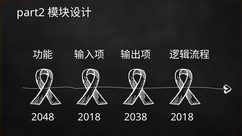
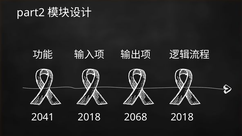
2048: 2048 -> 2041
2038: 2038 -> 2068
